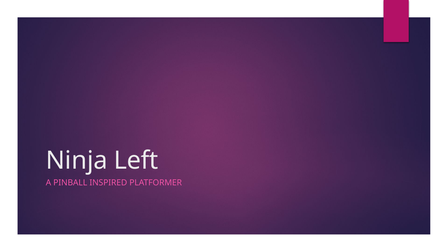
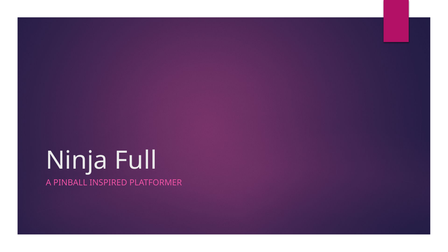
Left: Left -> Full
